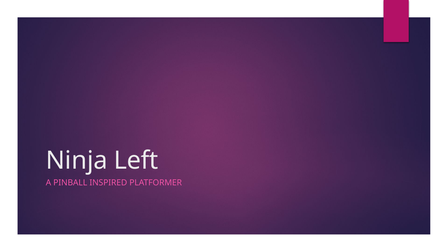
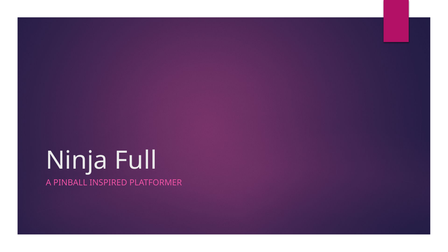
Left: Left -> Full
